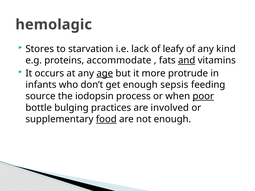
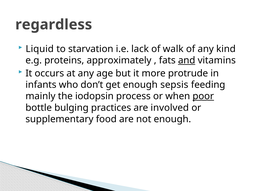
hemolagic: hemolagic -> regardless
Stores: Stores -> Liquid
leafy: leafy -> walk
accommodate: accommodate -> approximately
age underline: present -> none
source: source -> mainly
food underline: present -> none
